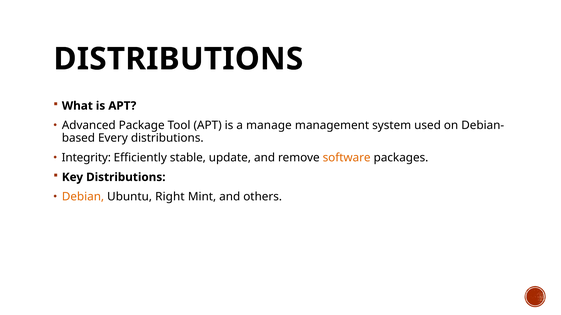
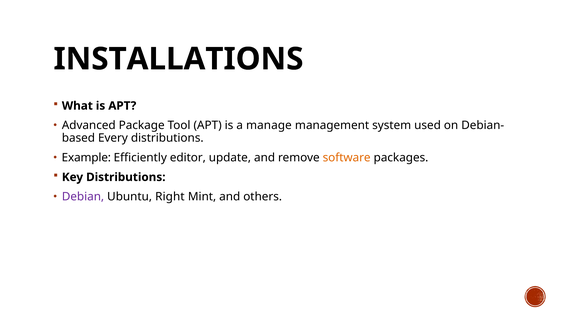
DISTRIBUTIONS at (178, 59): DISTRIBUTIONS -> INSTALLATIONS
Integrity: Integrity -> Example
stable: stable -> editor
Debian colour: orange -> purple
